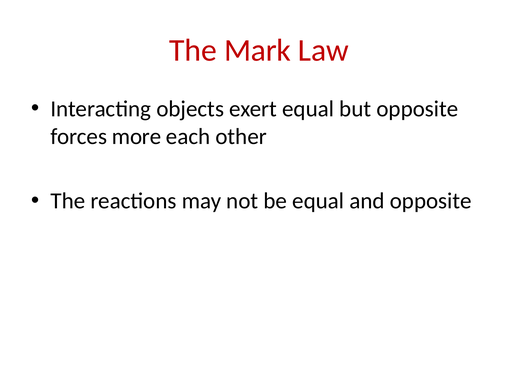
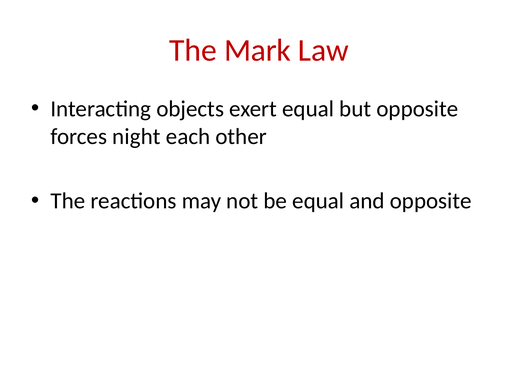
more: more -> night
